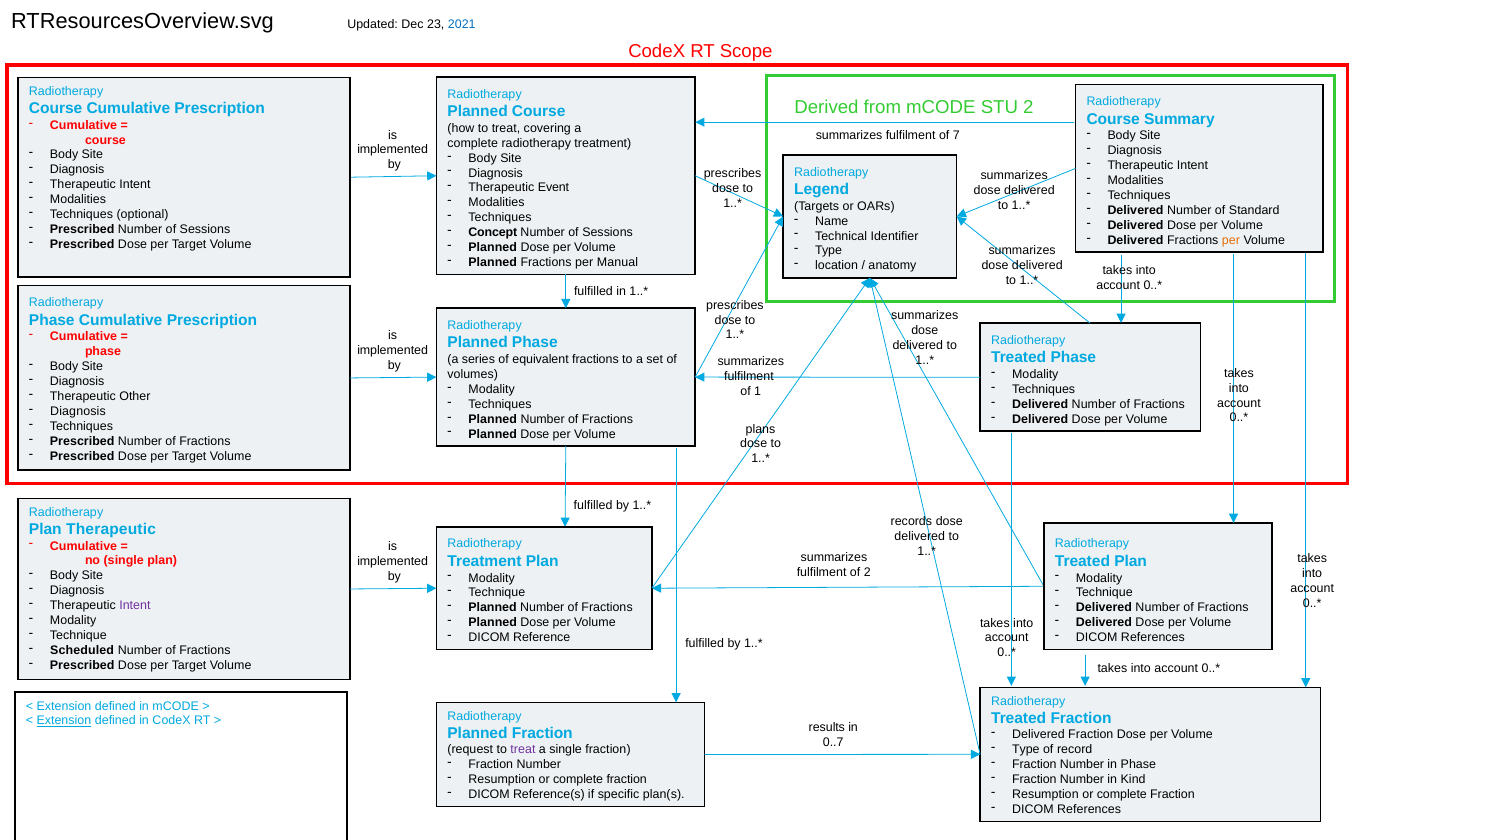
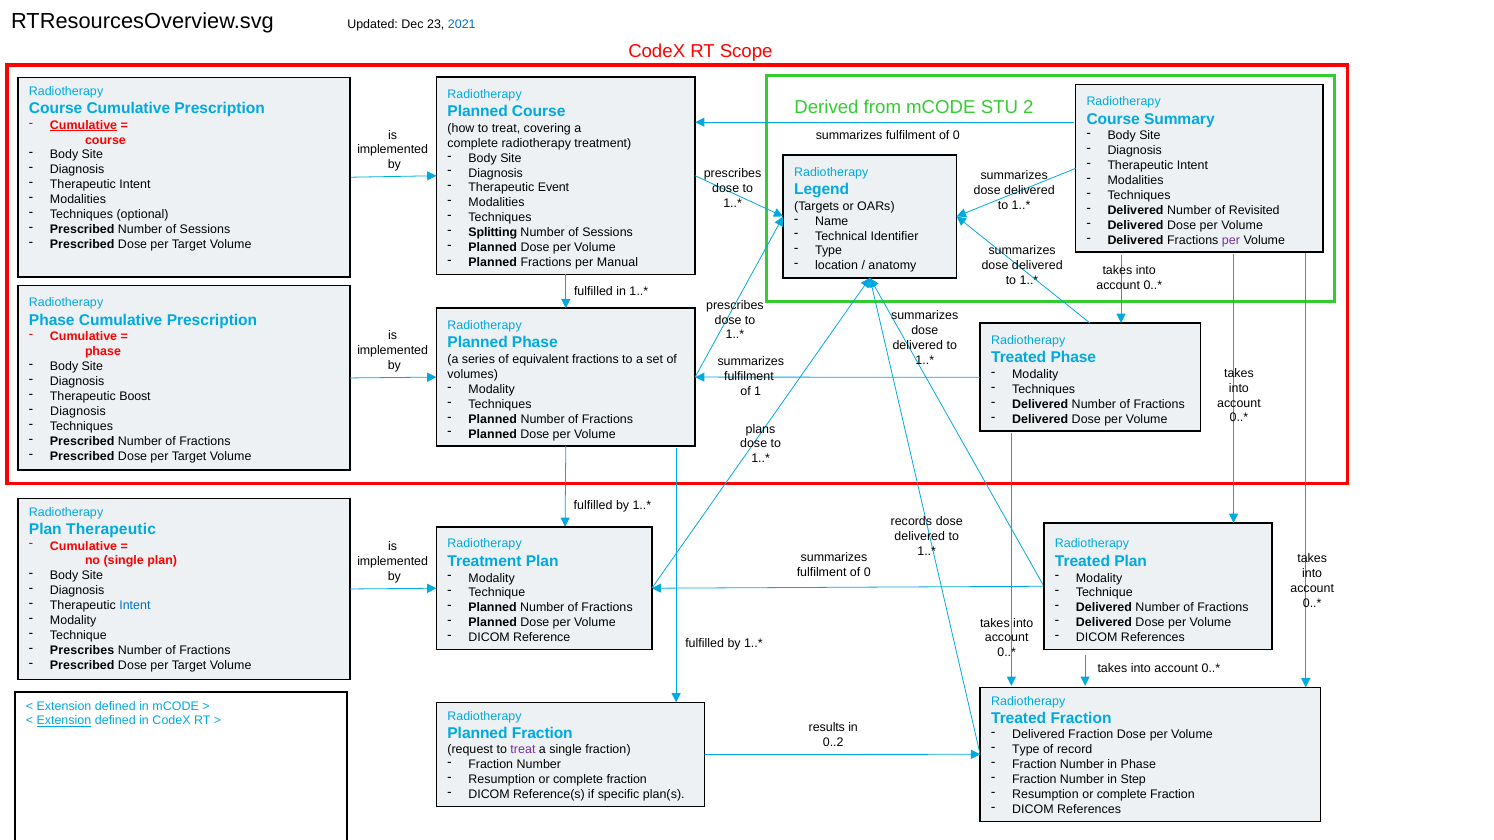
Cumulative at (84, 125) underline: none -> present
7 at (956, 136): 7 -> 0
Standard: Standard -> Revisited
Concept: Concept -> Splitting
per at (1231, 240) colour: orange -> purple
Other: Other -> Boost
2 at (867, 573): 2 -> 0
Intent at (135, 606) colour: purple -> blue
Scheduled at (82, 651): Scheduled -> Prescribes
0..7: 0..7 -> 0..2
Kind: Kind -> Step
